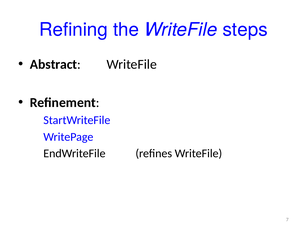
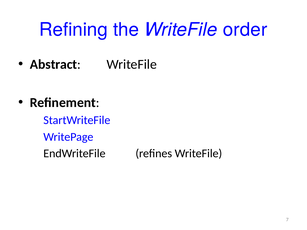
steps: steps -> order
